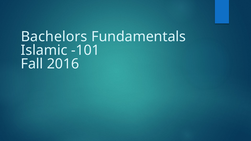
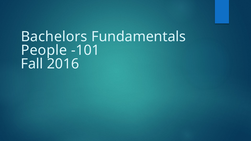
Islamic: Islamic -> People
